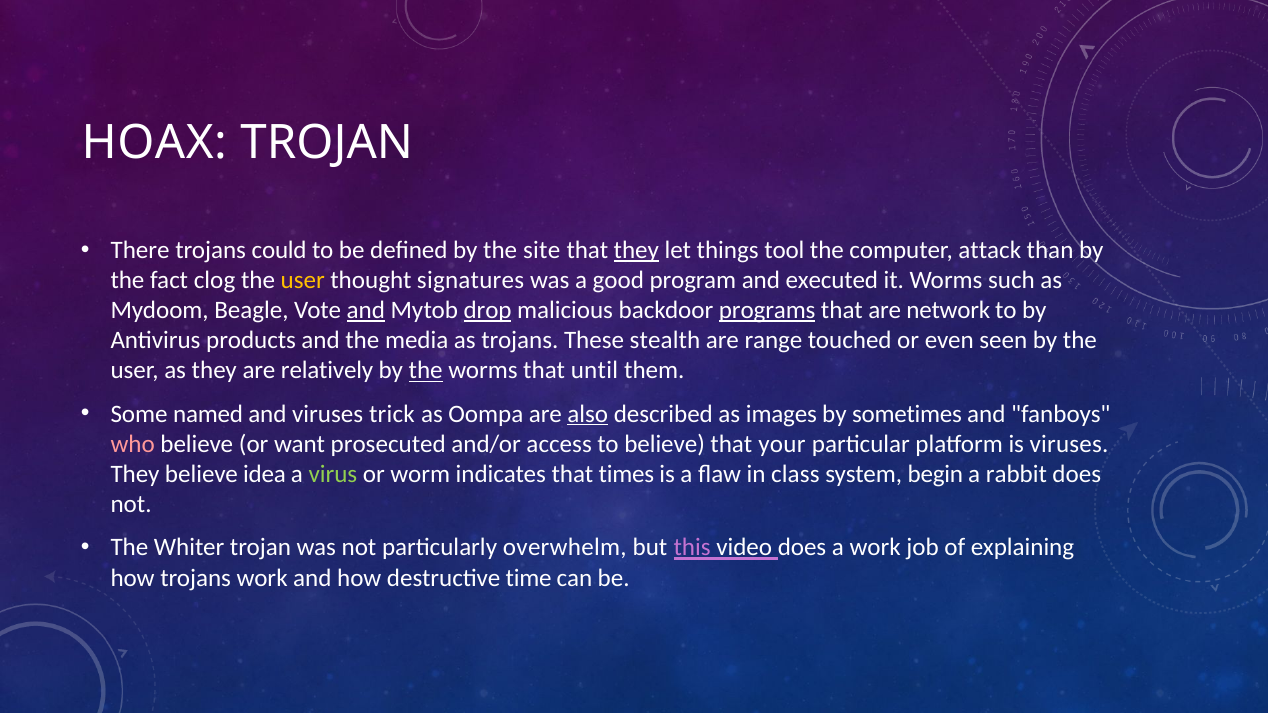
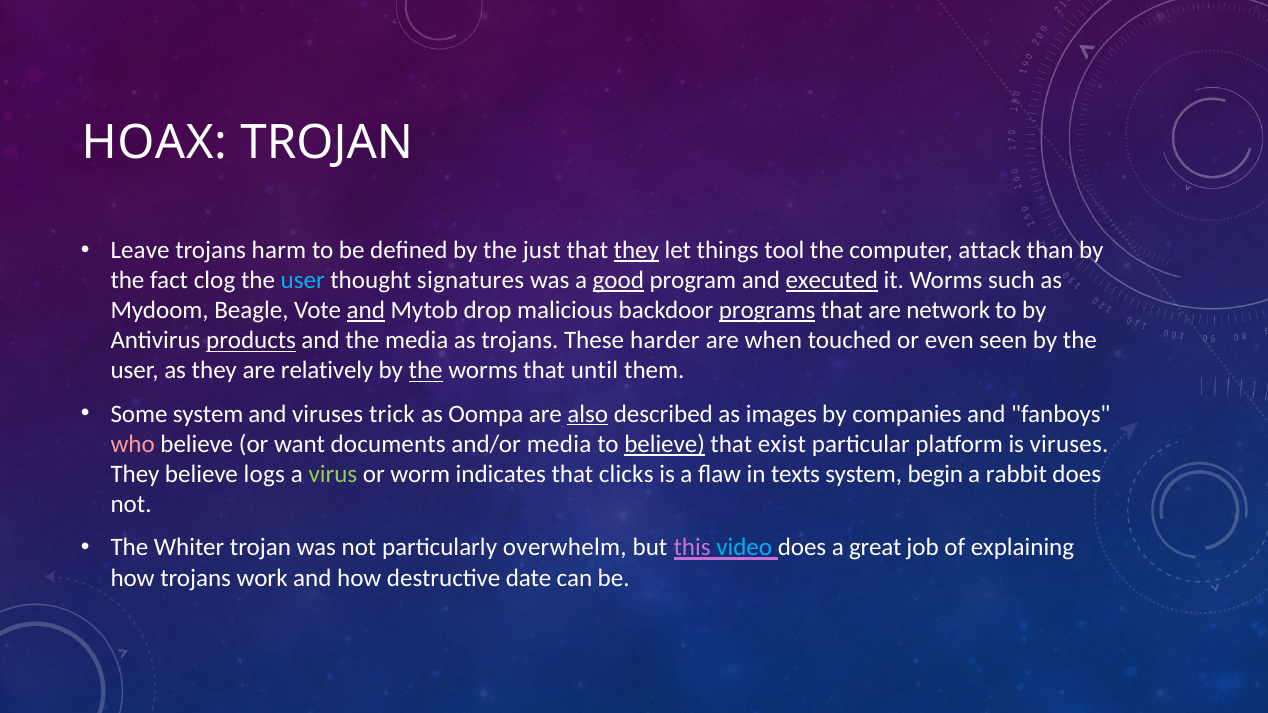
There: There -> Leave
could: could -> harm
site: site -> just
user at (303, 280) colour: yellow -> light blue
good underline: none -> present
executed underline: none -> present
drop underline: present -> none
products underline: none -> present
stealth: stealth -> harder
range: range -> when
Some named: named -> system
sometimes: sometimes -> companies
prosecuted: prosecuted -> documents
and/or access: access -> media
believe at (665, 444) underline: none -> present
your: your -> exist
idea: idea -> logs
times: times -> clicks
class: class -> texts
video colour: white -> light blue
a work: work -> great
time: time -> date
